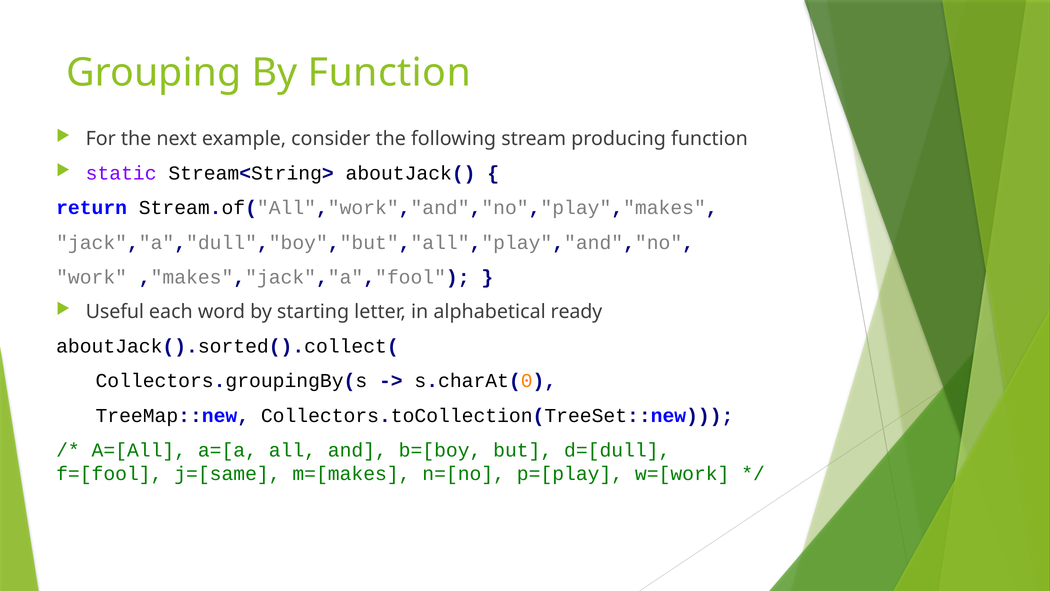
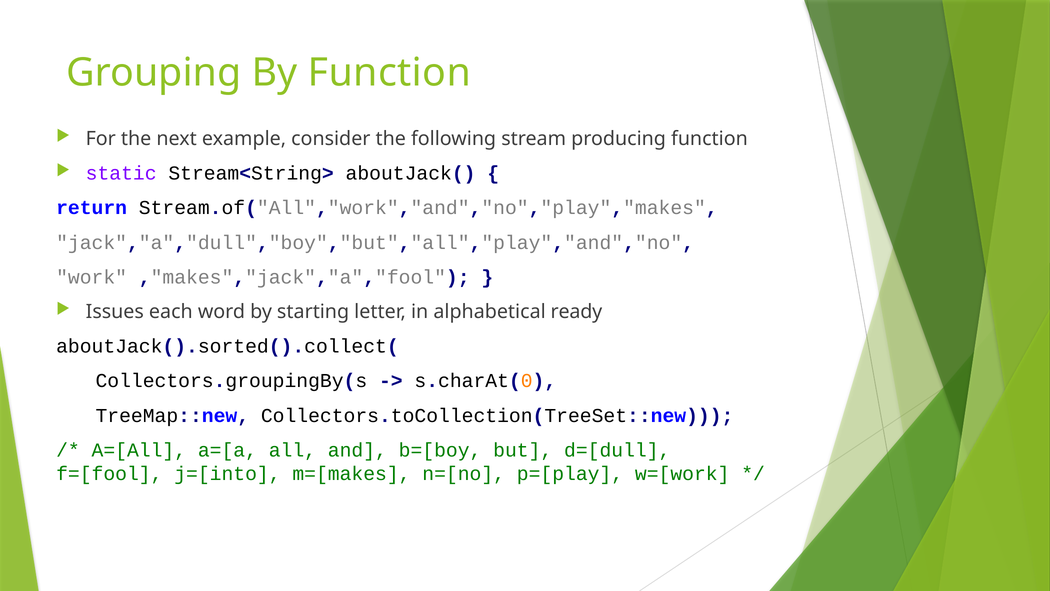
Useful: Useful -> Issues
j=[same: j=[same -> j=[into
